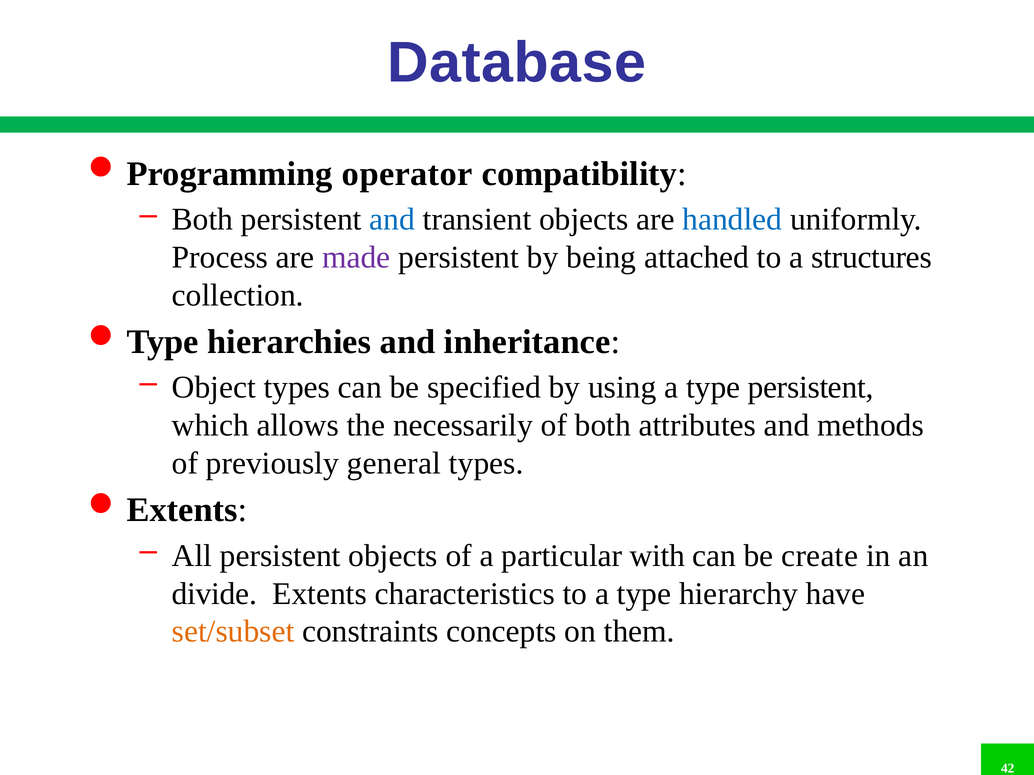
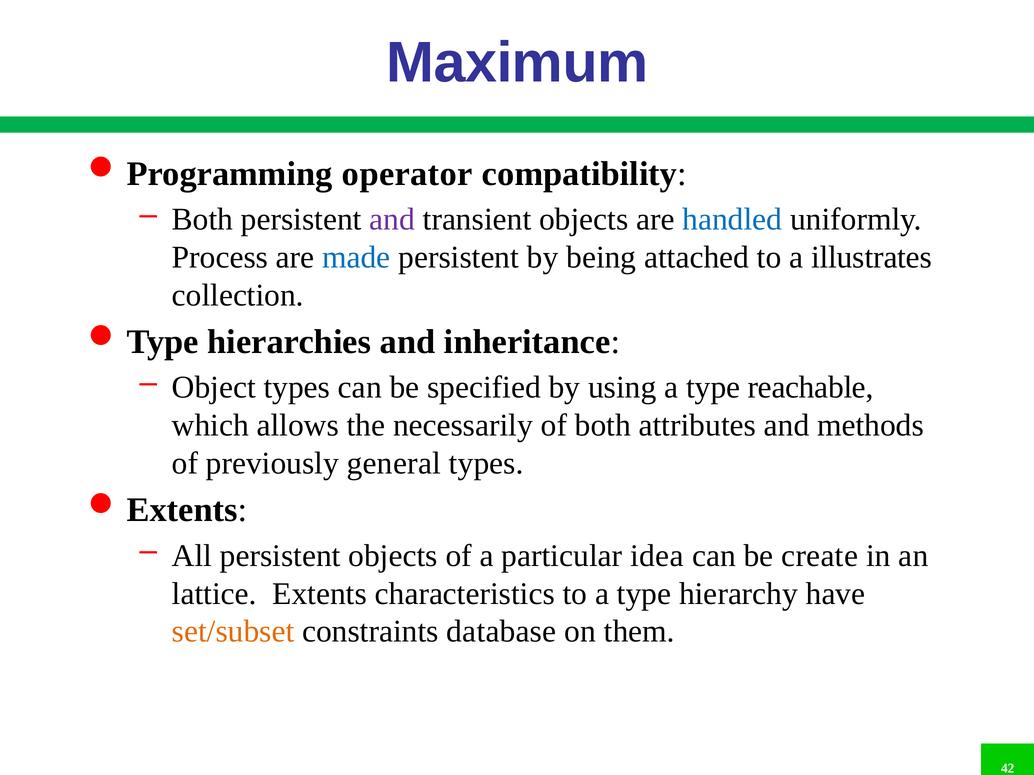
Database: Database -> Maximum
and at (392, 220) colour: blue -> purple
made colour: purple -> blue
structures: structures -> illustrates
type persistent: persistent -> reachable
with: with -> idea
divide: divide -> lattice
concepts: concepts -> database
